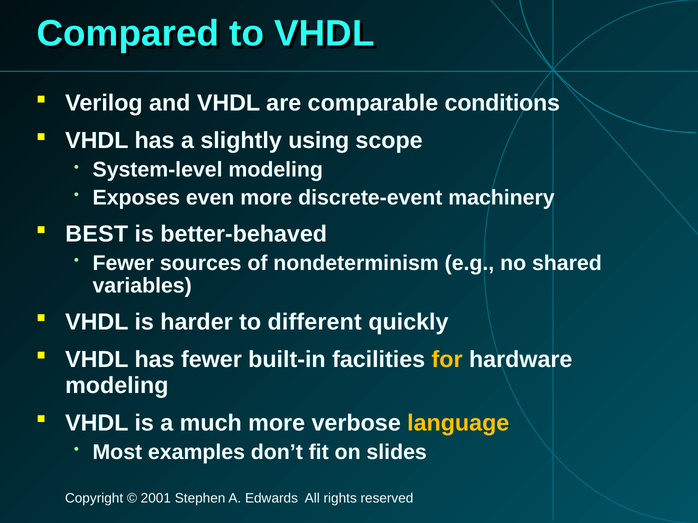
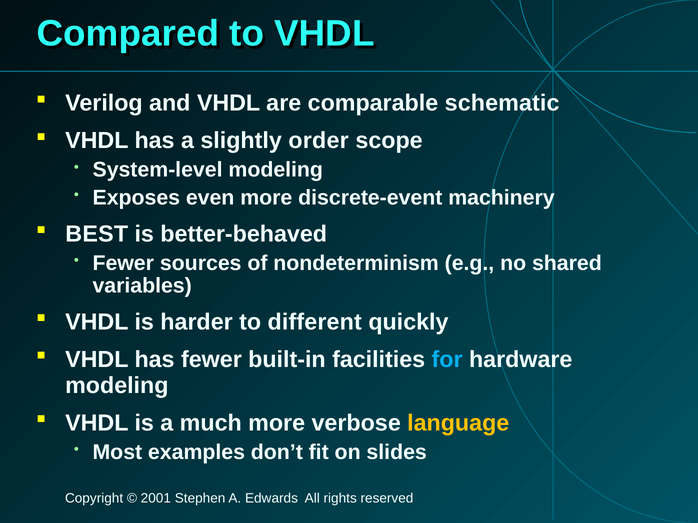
conditions: conditions -> schematic
using: using -> order
for colour: yellow -> light blue
